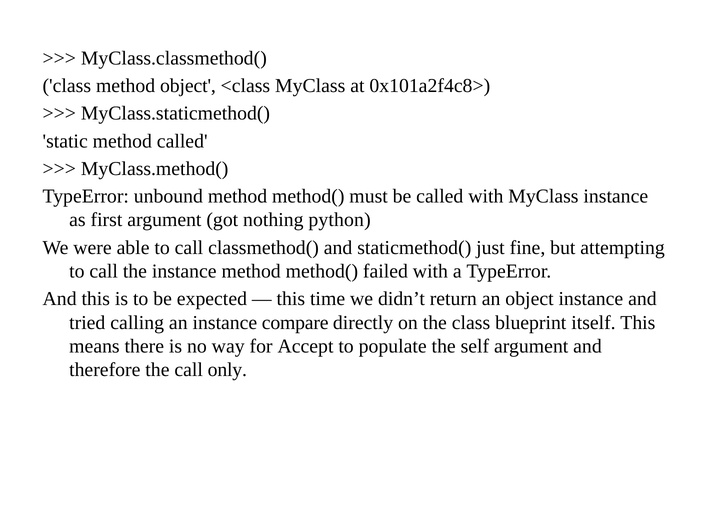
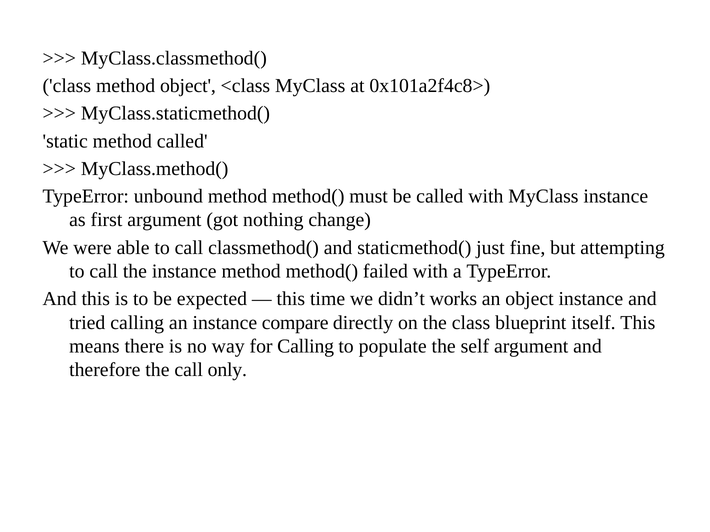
python: python -> change
return: return -> works
for Accept: Accept -> Calling
